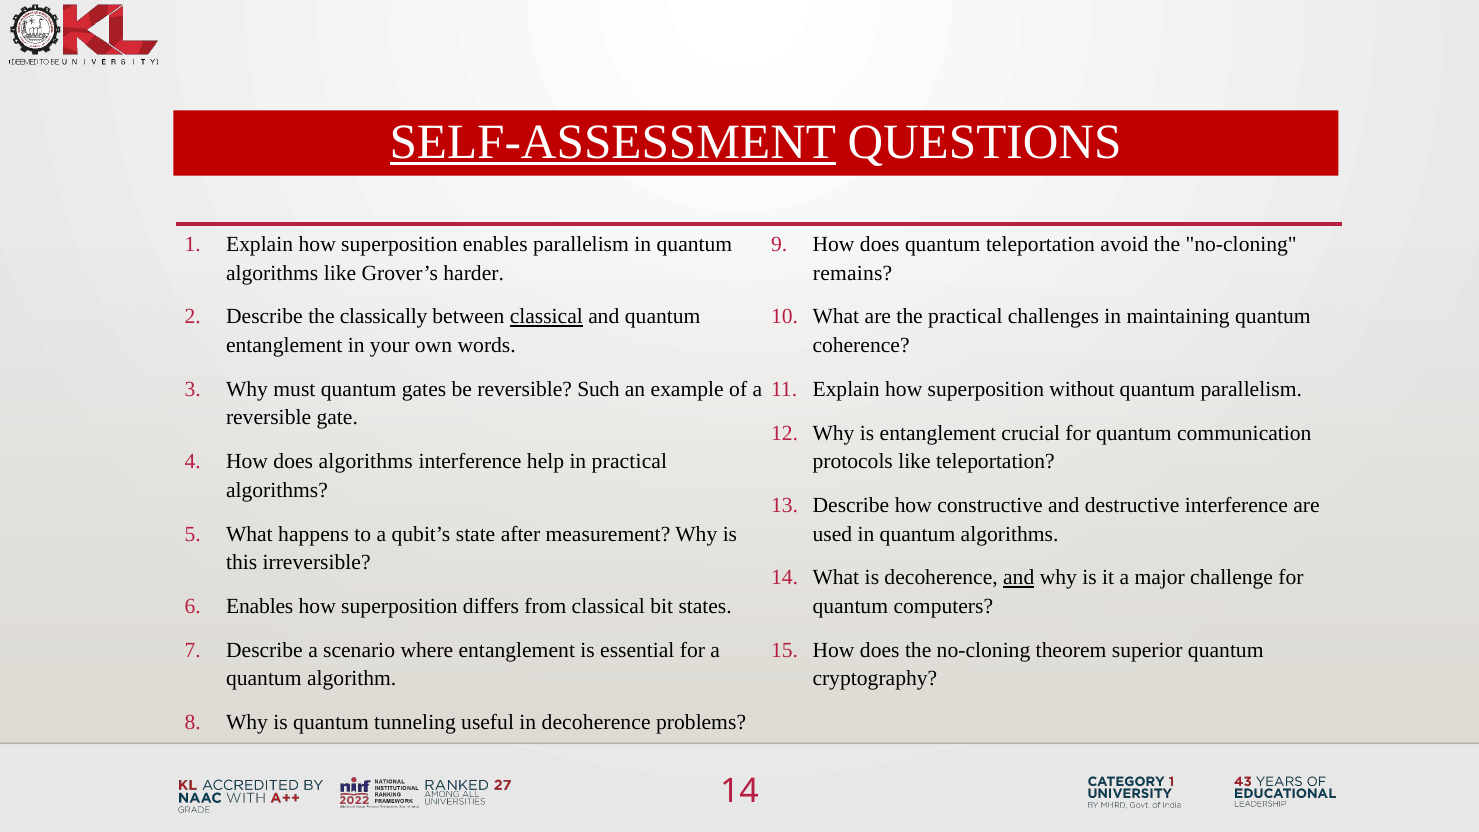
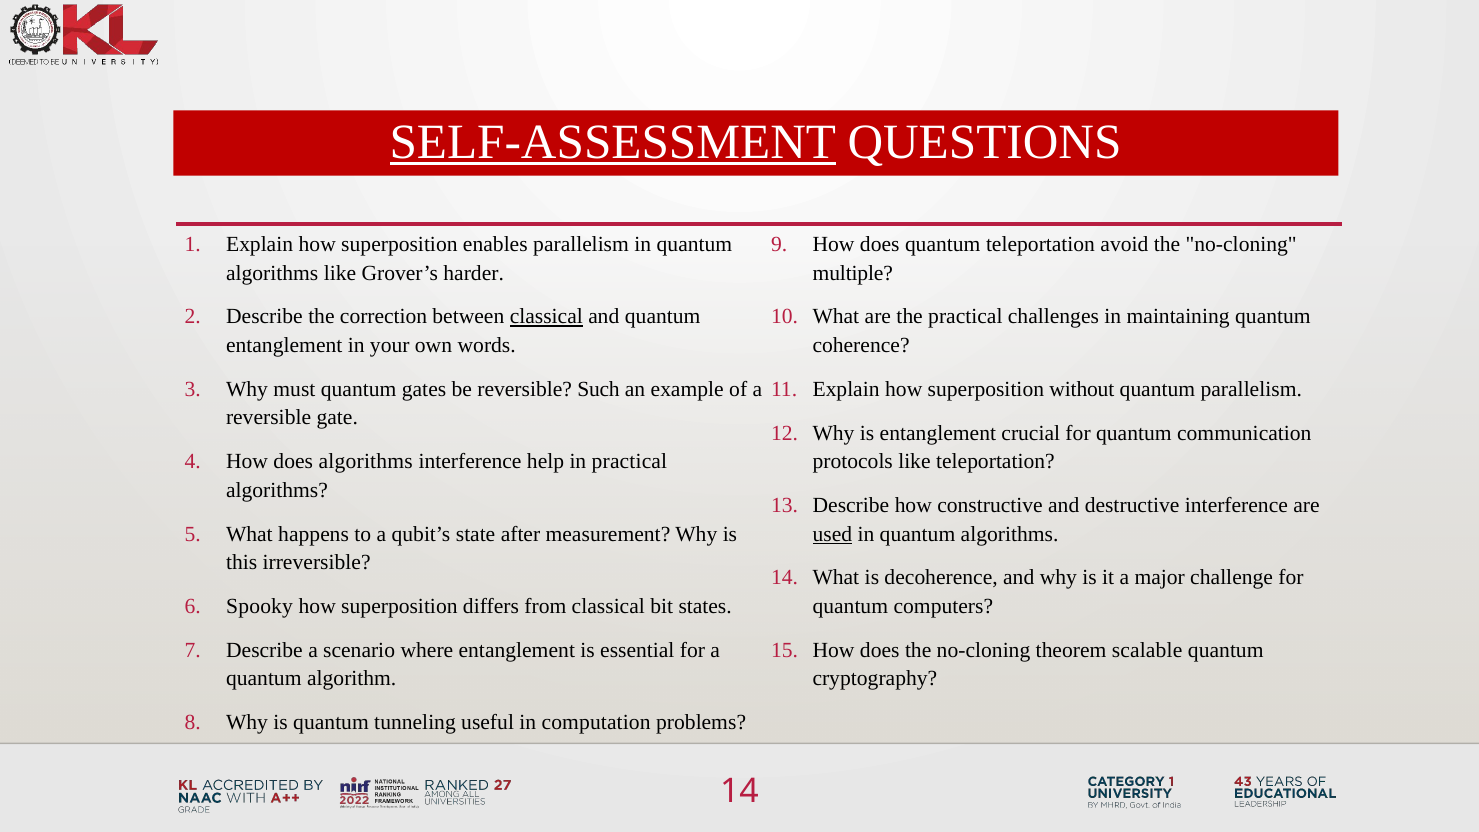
remains: remains -> multiple
classically: classically -> correction
used underline: none -> present
and at (1019, 578) underline: present -> none
Enables at (260, 606): Enables -> Spooky
superior: superior -> scalable
in decoherence: decoherence -> computation
